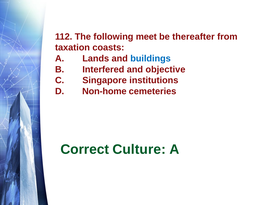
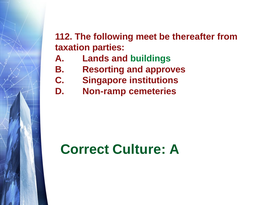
coasts: coasts -> parties
buildings colour: blue -> green
Interfered: Interfered -> Resorting
objective: objective -> approves
Non-home: Non-home -> Non-ramp
